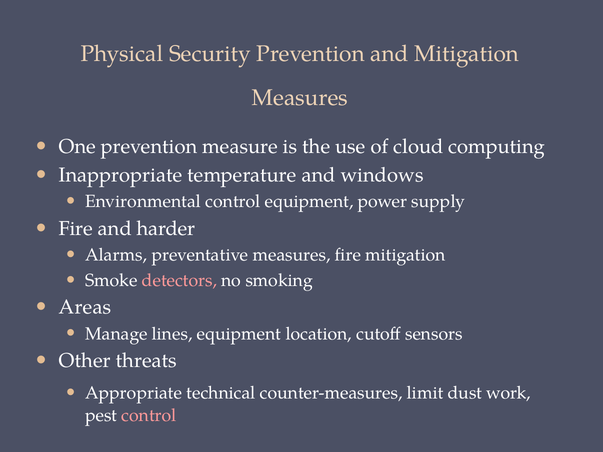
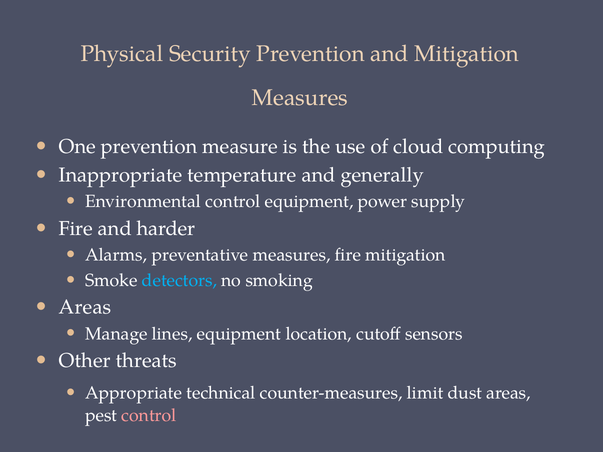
windows: windows -> generally
detectors colour: pink -> light blue
dust work: work -> areas
